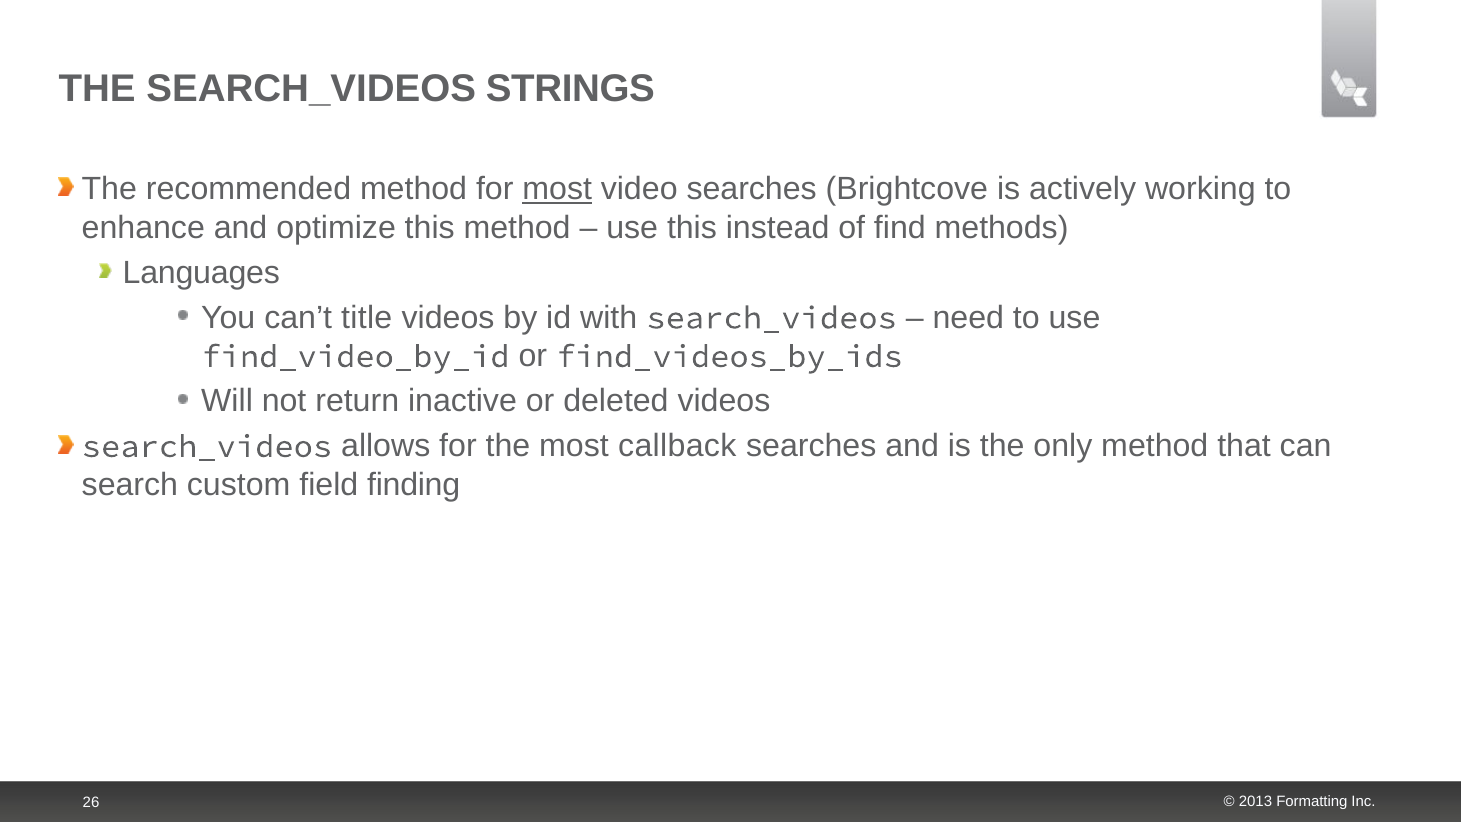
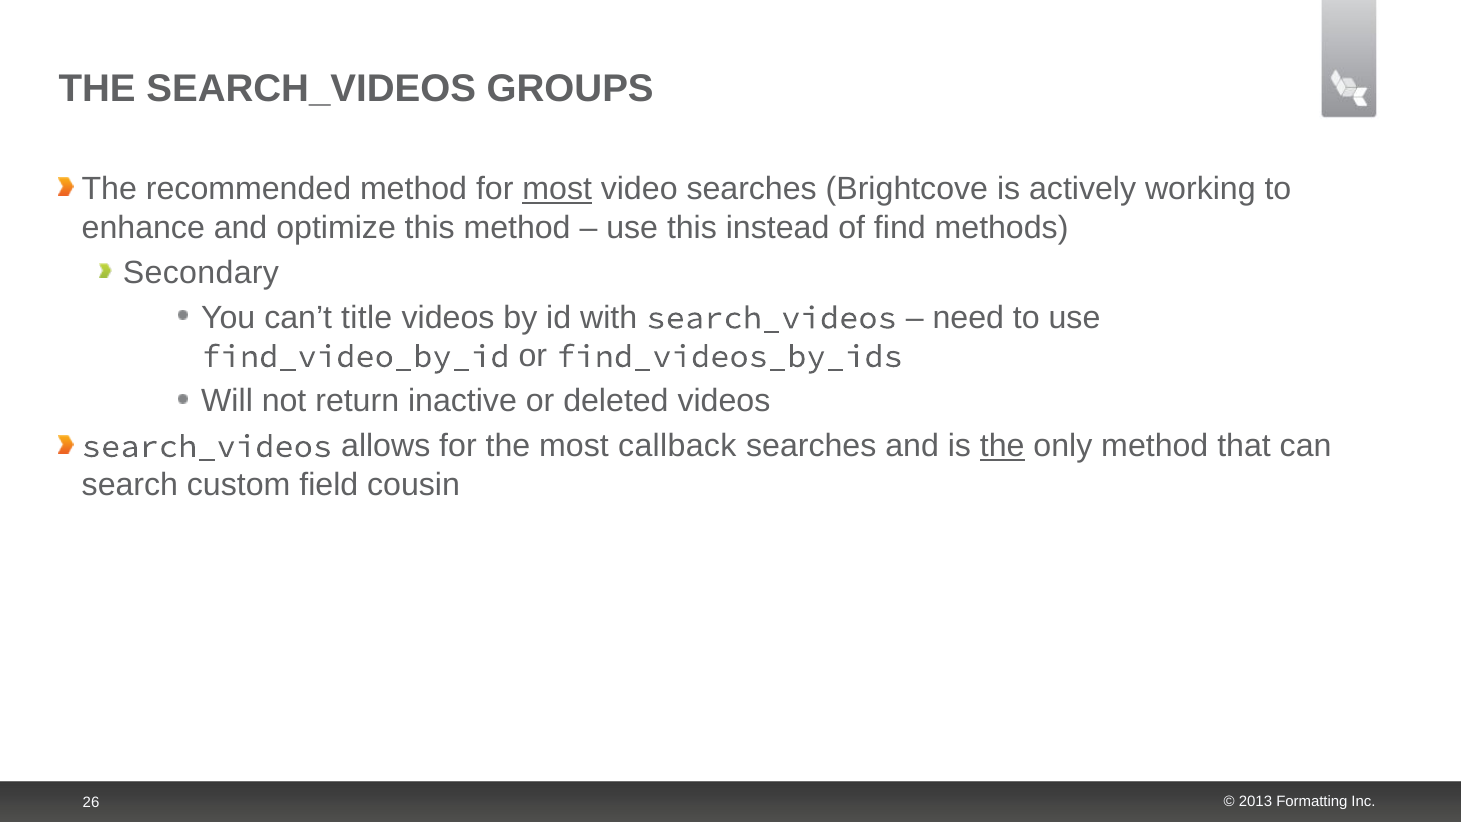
STRINGS: STRINGS -> GROUPS
Languages: Languages -> Secondary
the at (1002, 446) underline: none -> present
finding: finding -> cousin
